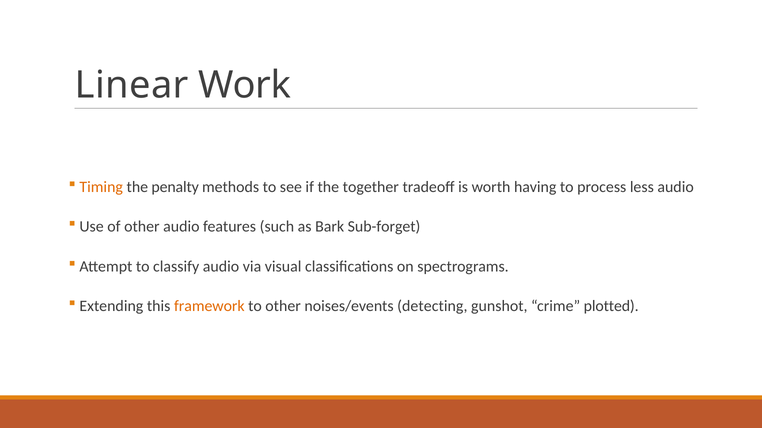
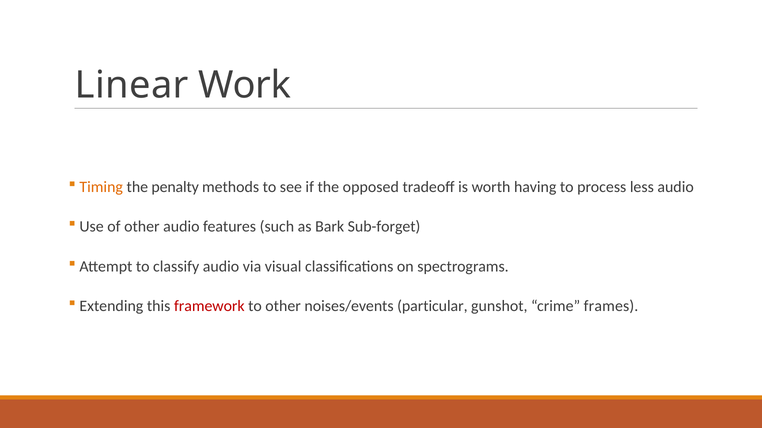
together: together -> opposed
framework colour: orange -> red
detecting: detecting -> particular
plotted: plotted -> frames
